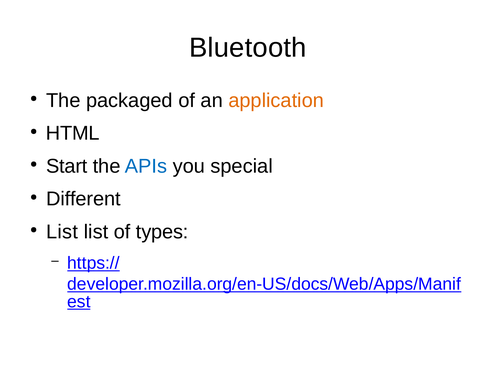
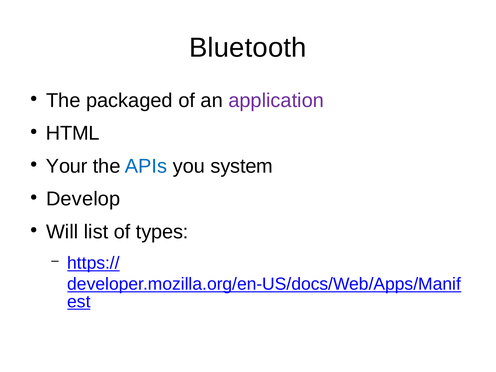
application colour: orange -> purple
Start: Start -> Your
special: special -> system
Different: Different -> Develop
List at (62, 232): List -> Will
